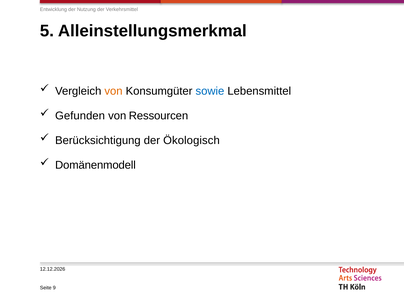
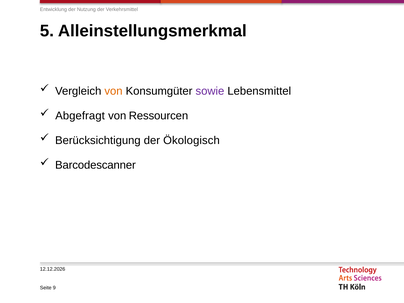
sowie colour: blue -> purple
Gefunden: Gefunden -> Abgefragt
Domänenmodell: Domänenmodell -> Barcodescanner
